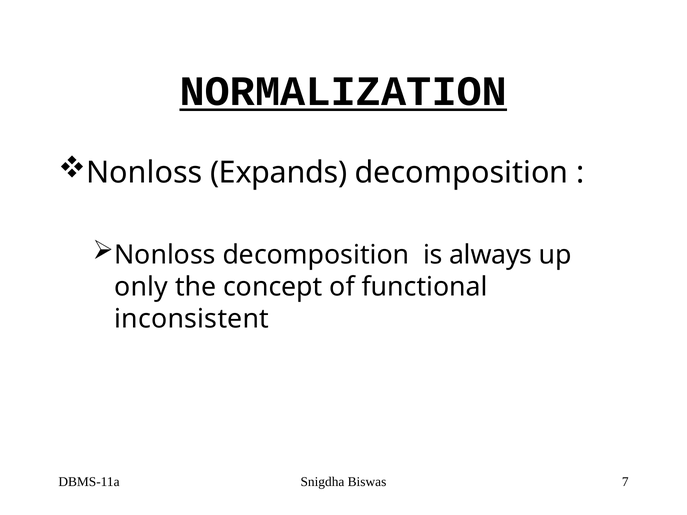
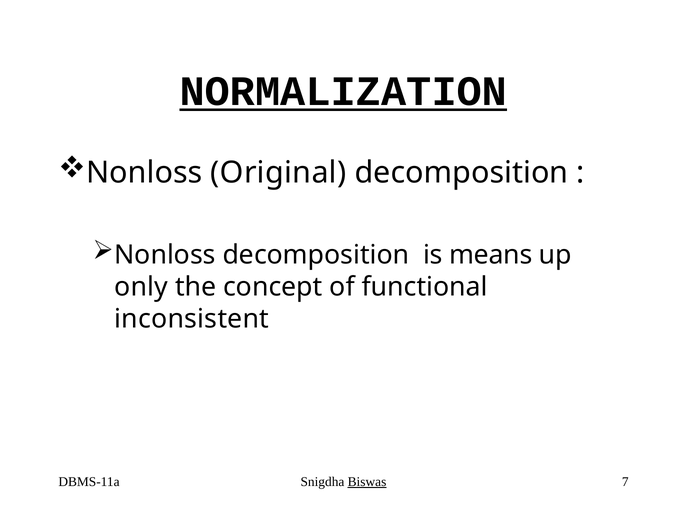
Expands: Expands -> Original
always: always -> means
Biswas underline: none -> present
